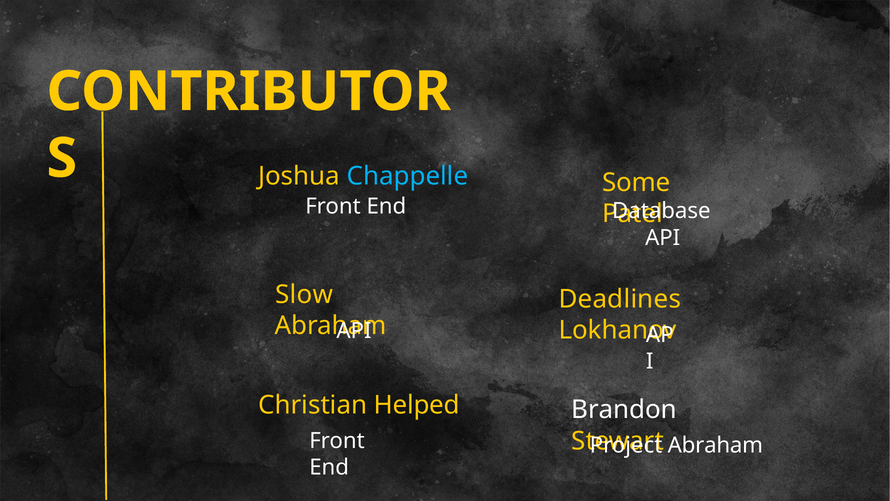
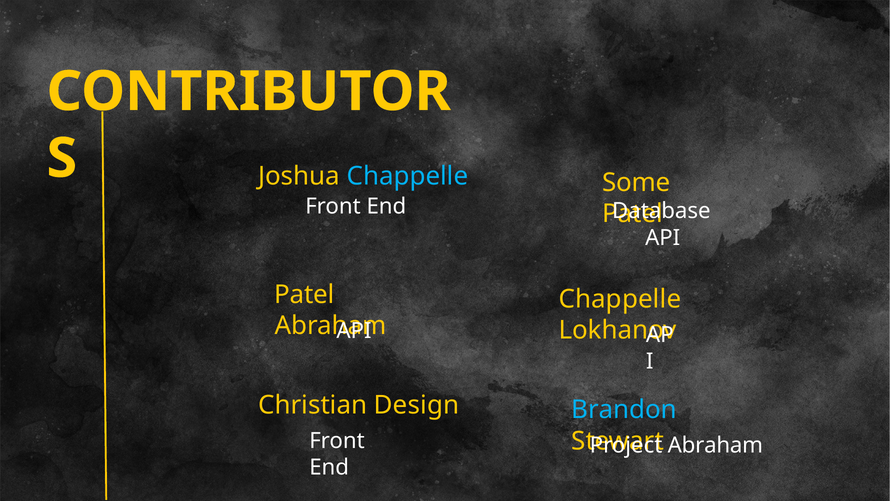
Slow at (304, 294): Slow -> Patel
Deadlines at (620, 299): Deadlines -> Chappelle
Helped: Helped -> Design
Brandon colour: white -> light blue
